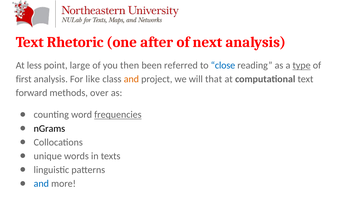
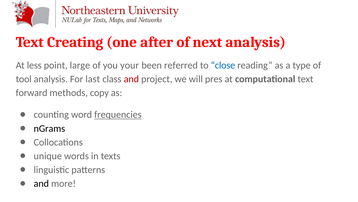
Rhetoric: Rhetoric -> Creating
then: then -> your
type underline: present -> none
first: first -> tool
like: like -> last
and at (131, 79) colour: orange -> red
that: that -> pres
over: over -> copy
and at (41, 183) colour: blue -> black
